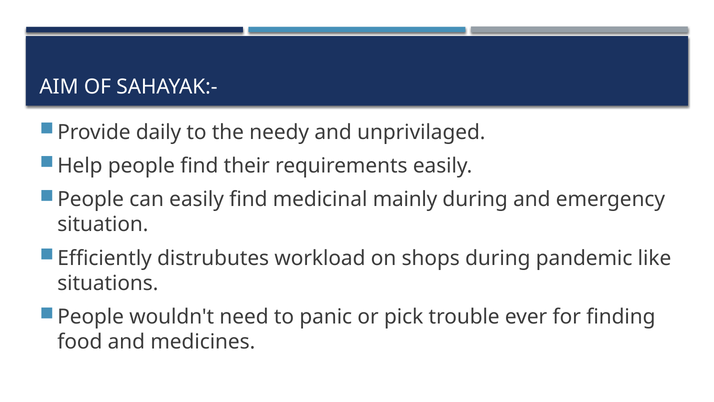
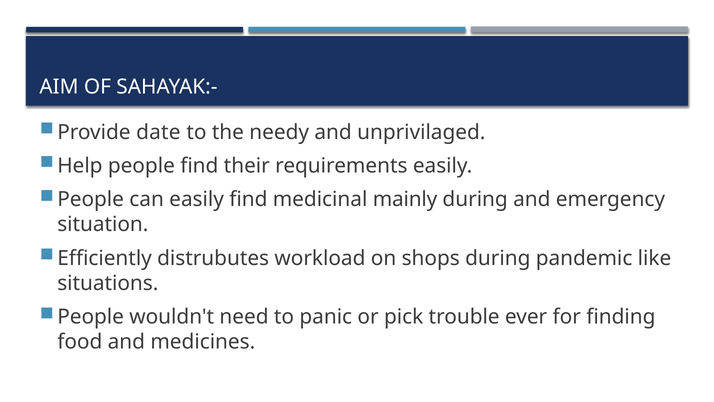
daily: daily -> date
